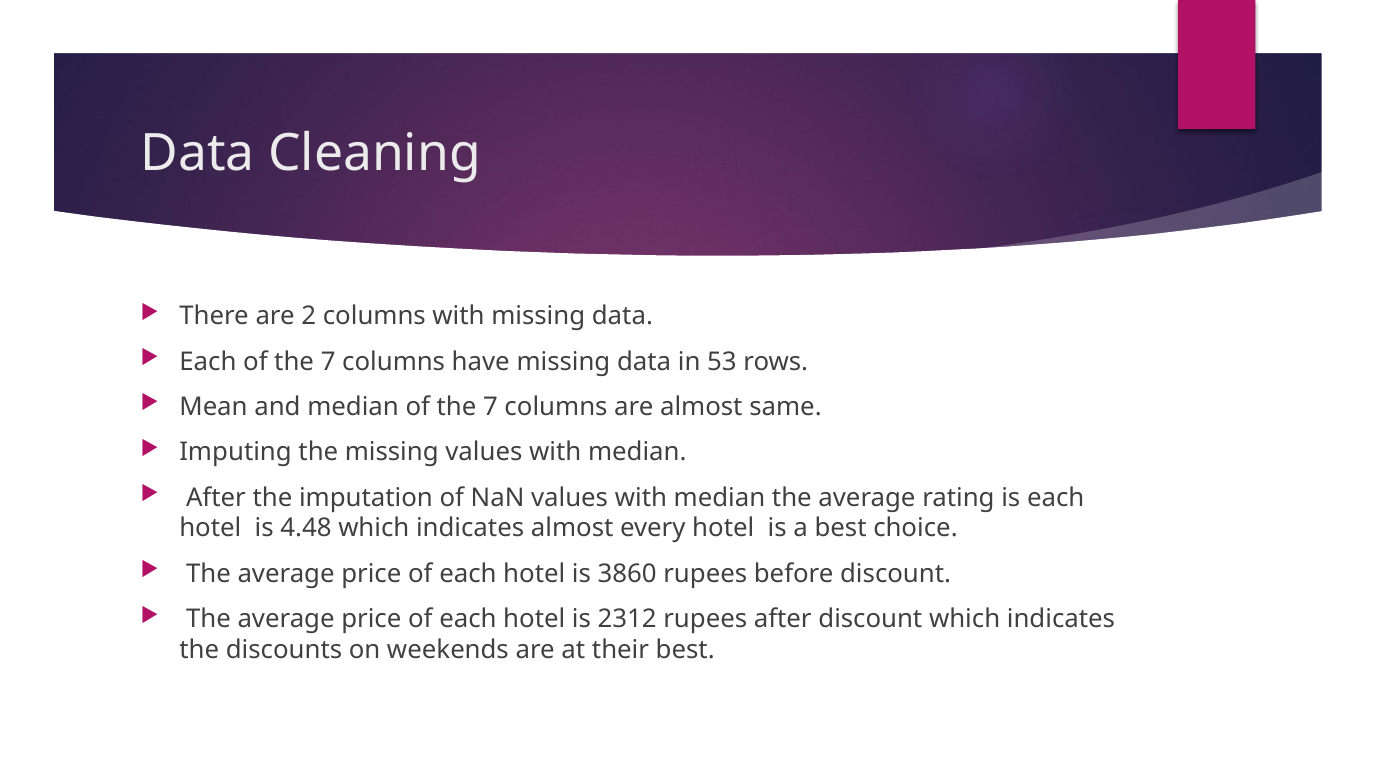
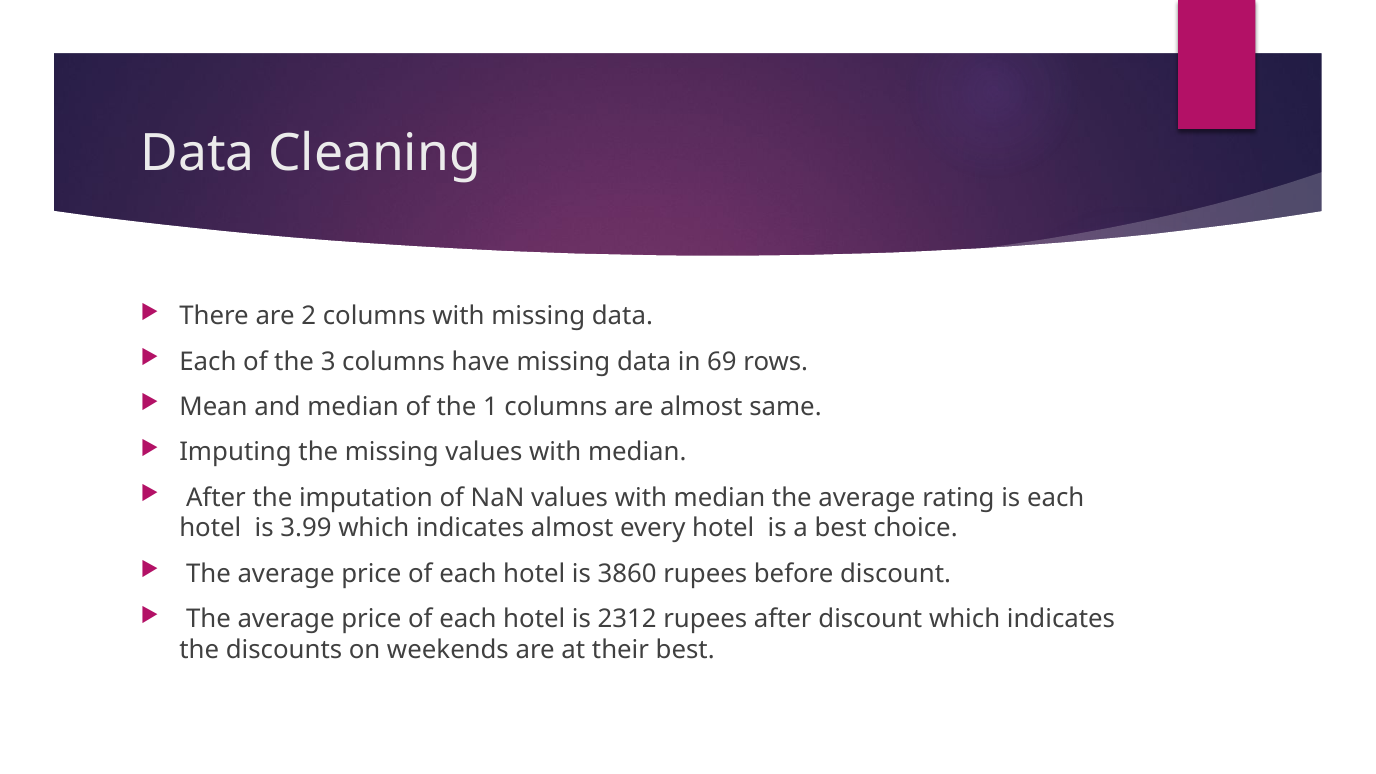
Each of the 7: 7 -> 3
53: 53 -> 69
median of the 7: 7 -> 1
4.48: 4.48 -> 3.99
